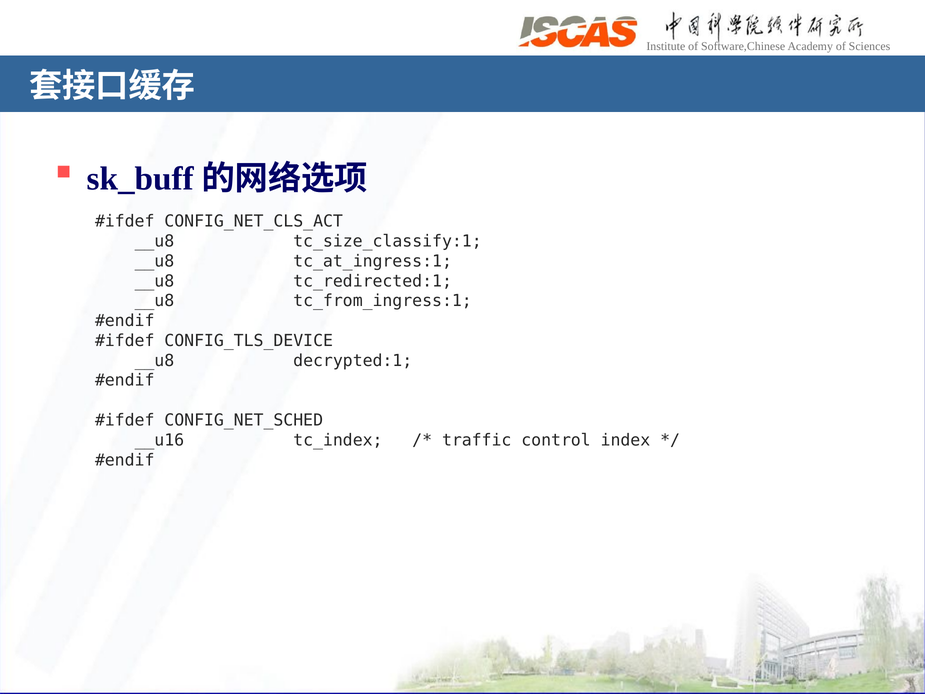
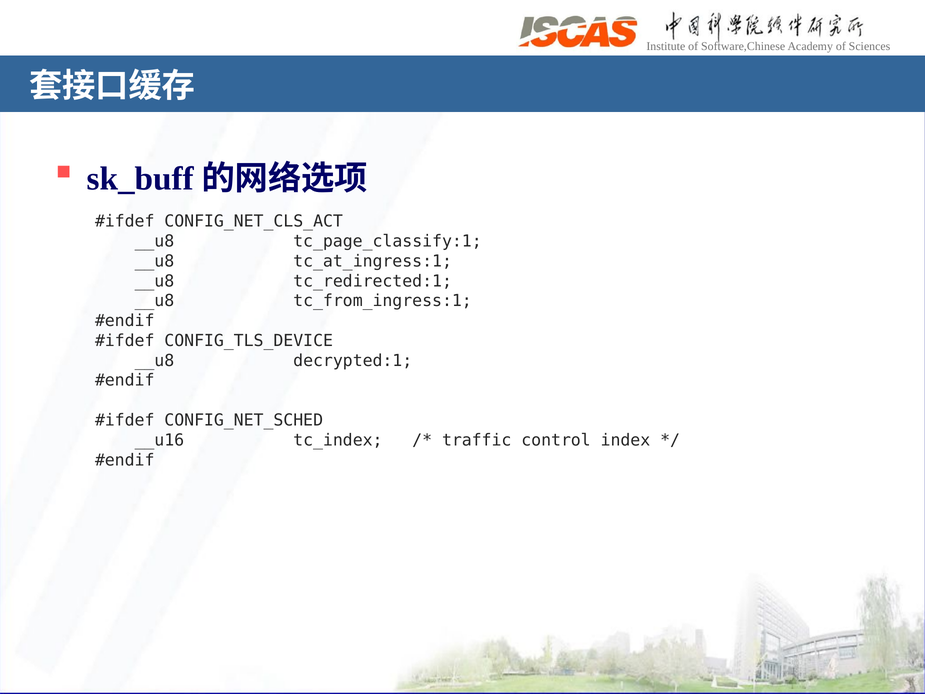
tc_size_classify:1: tc_size_classify:1 -> tc_page_classify:1
